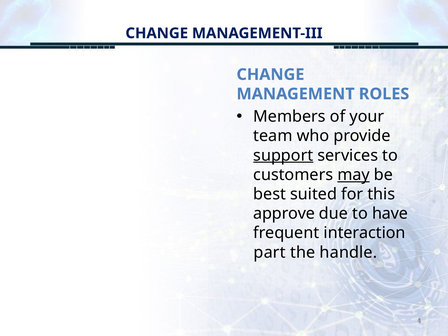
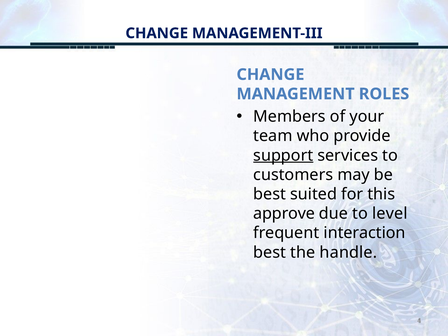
may underline: present -> none
have: have -> level
part at (270, 252): part -> best
